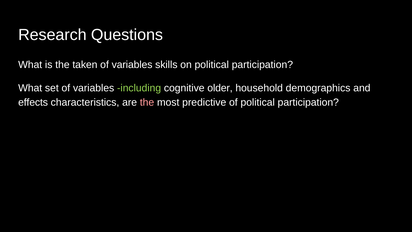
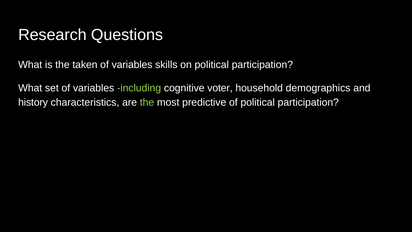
older: older -> voter
effects: effects -> history
the at (147, 102) colour: pink -> light green
